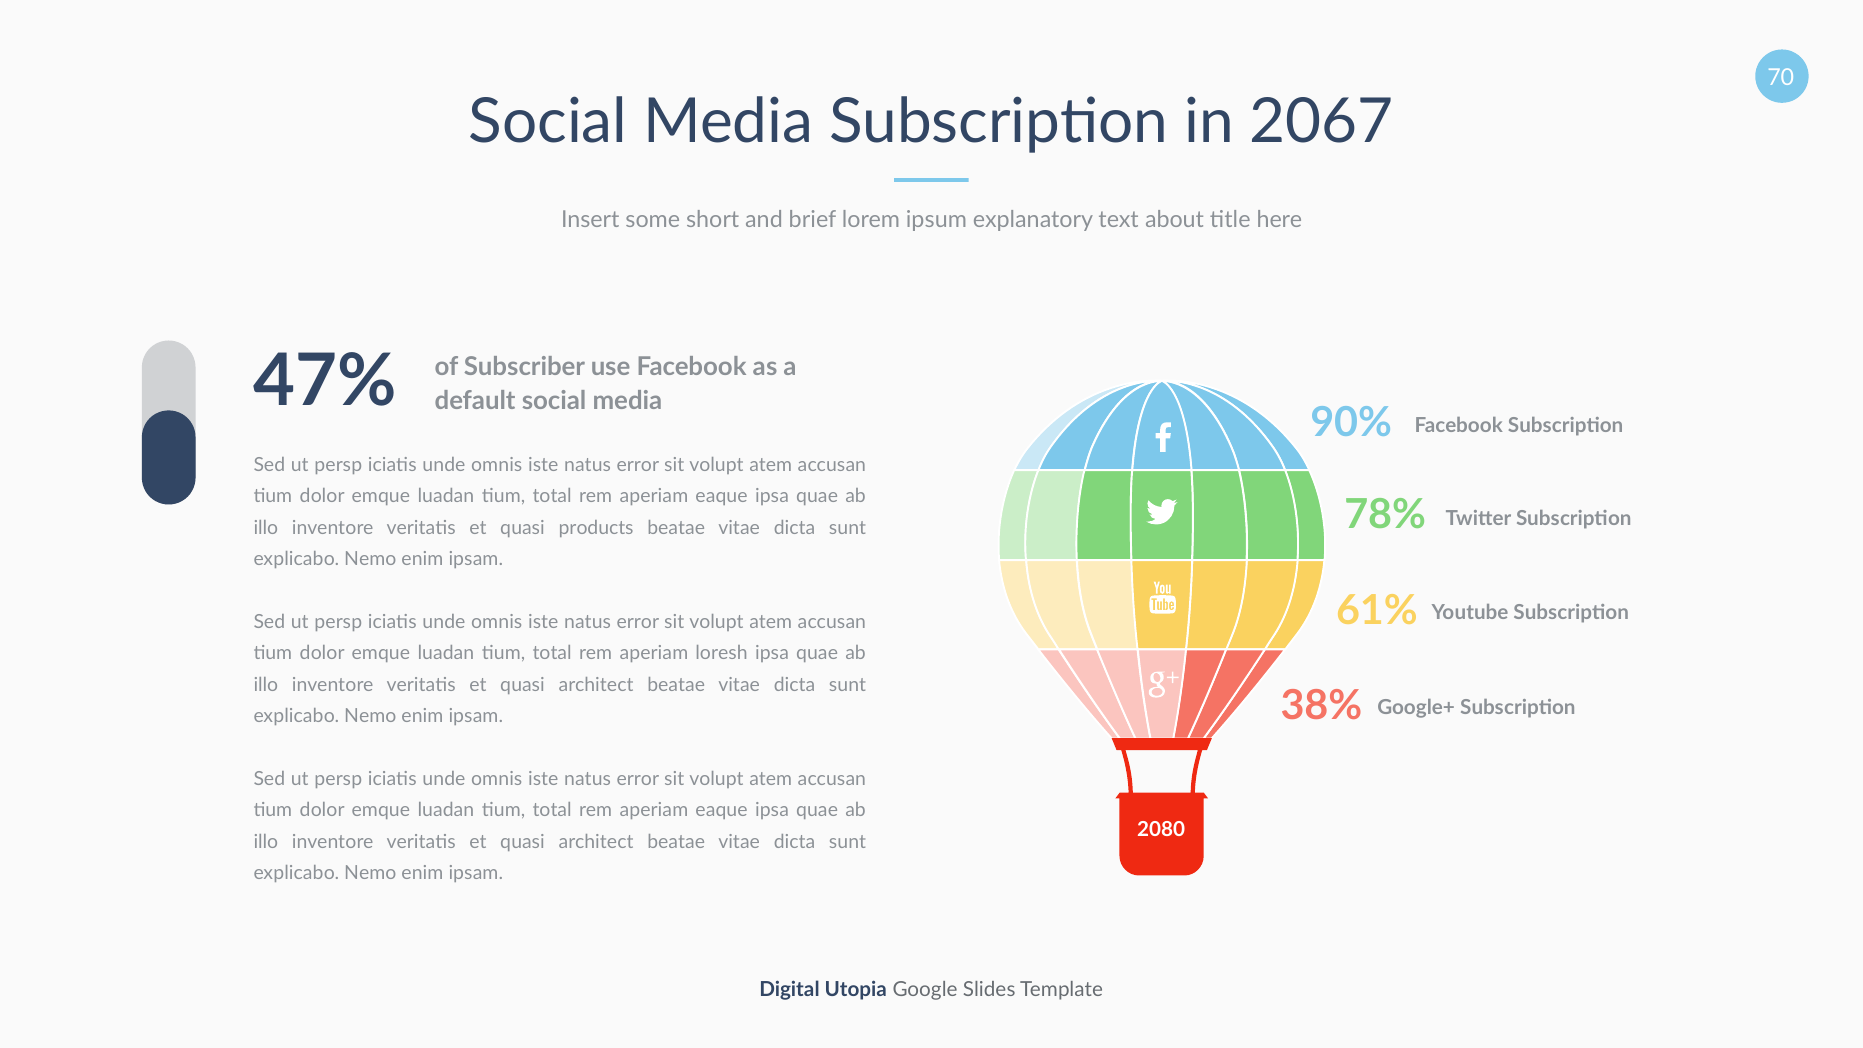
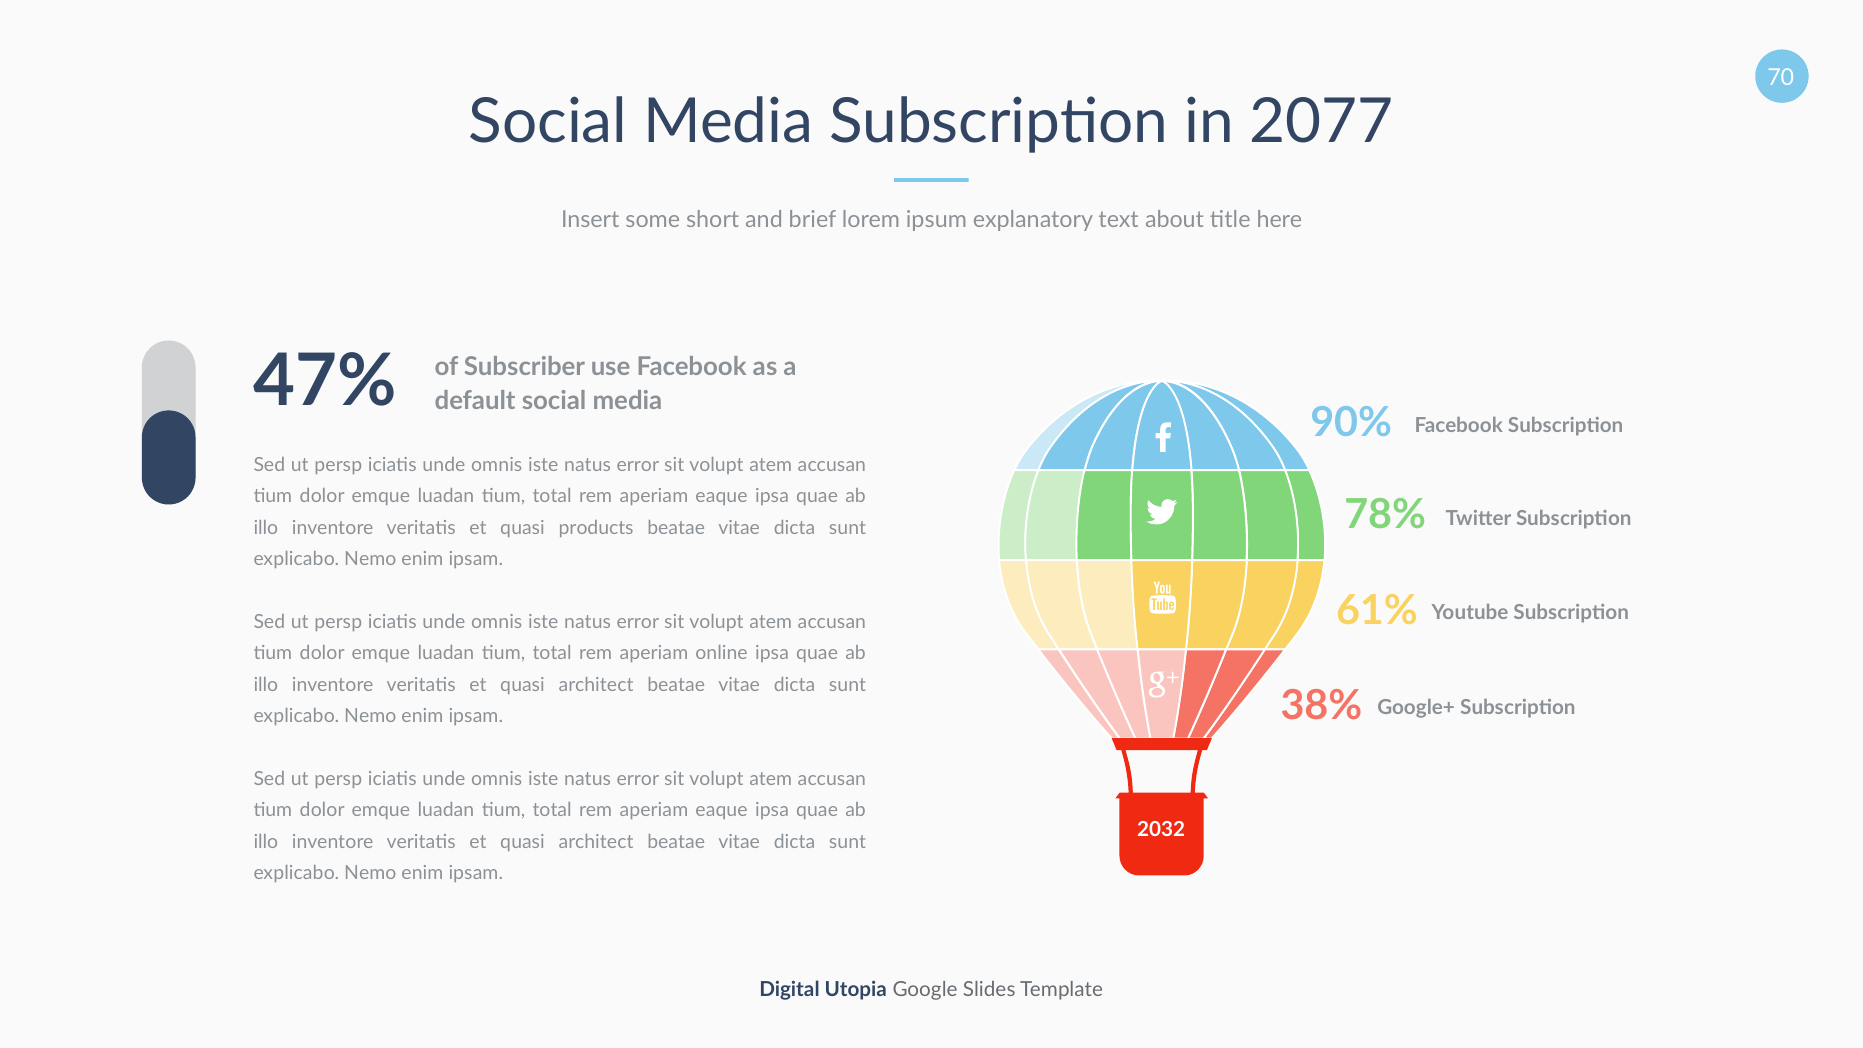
2067: 2067 -> 2077
loresh: loresh -> online
2080: 2080 -> 2032
